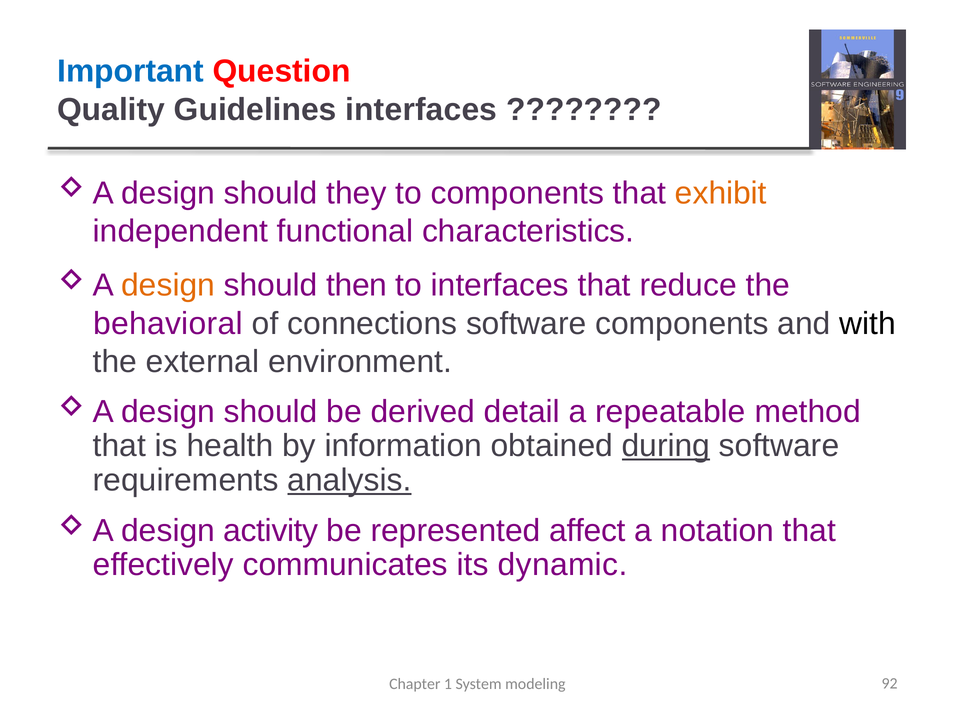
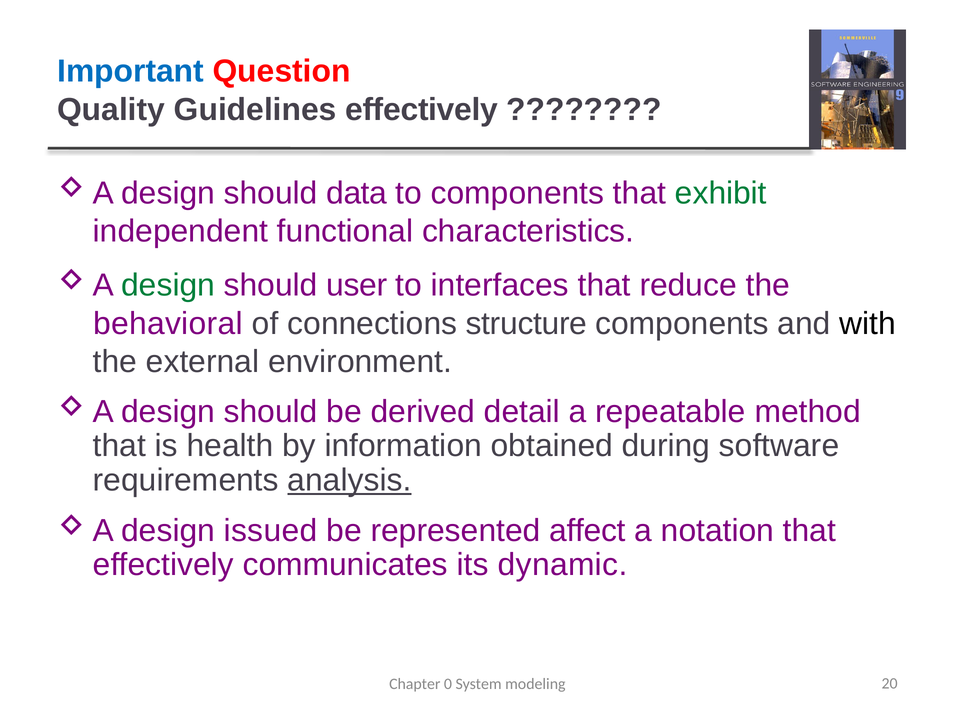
Guidelines interfaces: interfaces -> effectively
they: they -> data
exhibit colour: orange -> green
design at (168, 286) colour: orange -> green
then: then -> user
connections software: software -> structure
during underline: present -> none
activity: activity -> issued
1: 1 -> 0
92: 92 -> 20
